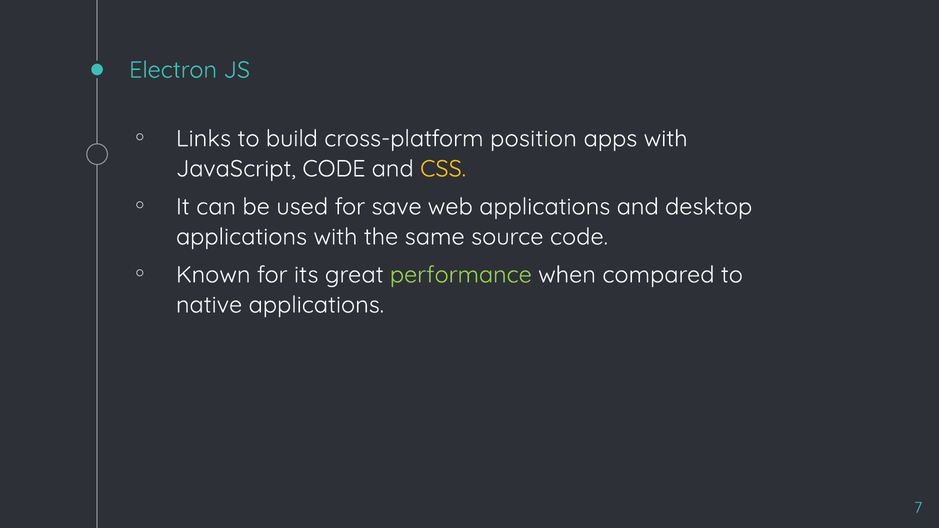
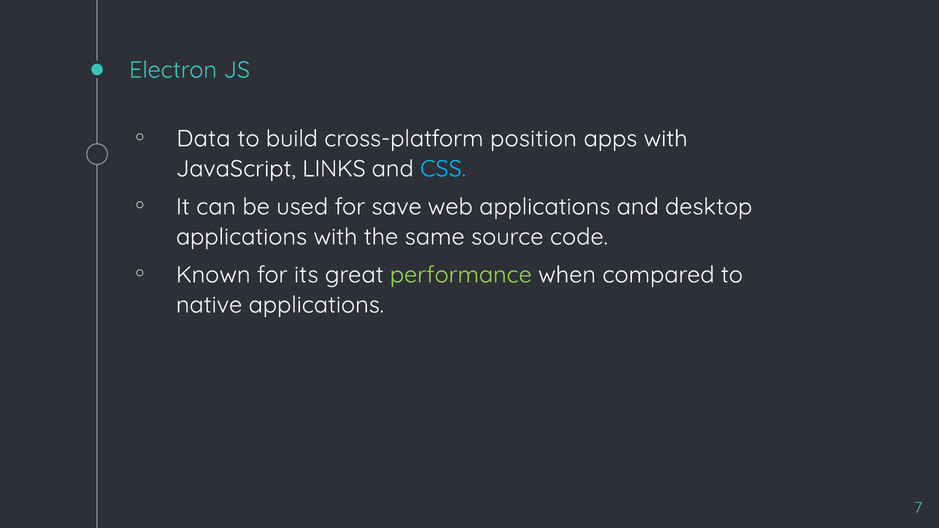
Links: Links -> Data
JavaScript CODE: CODE -> LINKS
CSS colour: yellow -> light blue
